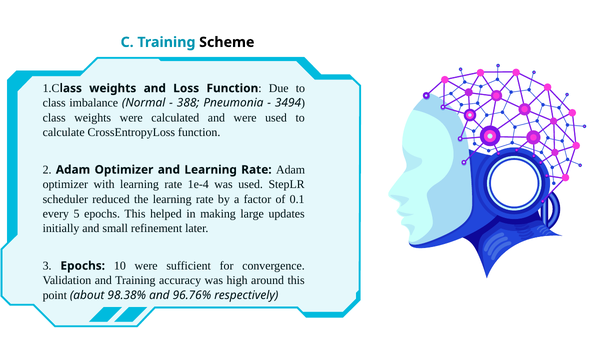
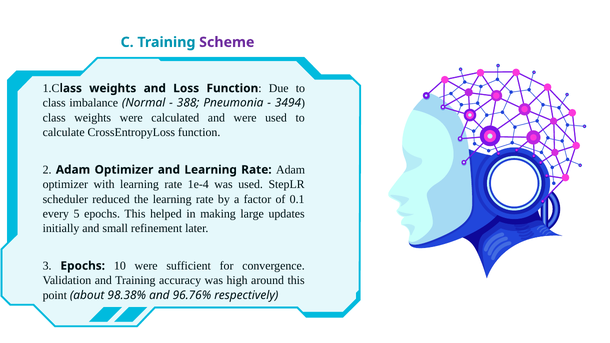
Scheme colour: black -> purple
